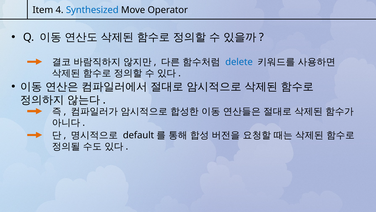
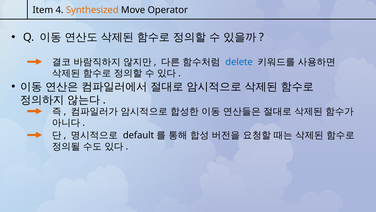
Synthesized colour: blue -> orange
